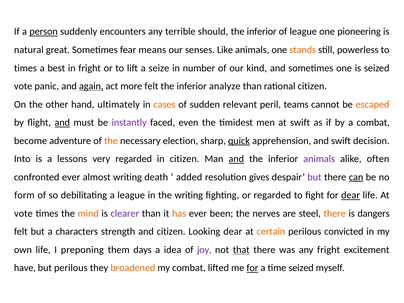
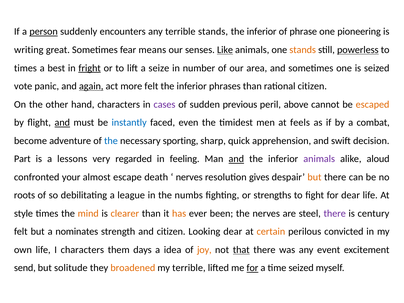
terrible should: should -> stands
of league: league -> phrase
natural: natural -> writing
Like underline: none -> present
powerless underline: none -> present
fright at (90, 68) underline: none -> present
kind: kind -> area
analyze: analyze -> phrases
hand ultimately: ultimately -> characters
cases colour: orange -> purple
relevant: relevant -> previous
teams: teams -> above
instantly colour: purple -> blue
at swift: swift -> feels
the at (111, 141) colour: orange -> blue
election: election -> sporting
quick underline: present -> none
Into: Into -> Part
in citizen: citizen -> feeling
often: often -> aloud
confronted ever: ever -> your
almost writing: writing -> escape
added at (189, 177): added -> nerves
but at (314, 177) colour: purple -> orange
can underline: present -> none
form: form -> roots
the writing: writing -> numbs
or regarded: regarded -> strengths
dear at (351, 195) underline: present -> none
vote at (23, 213): vote -> style
clearer colour: purple -> orange
there at (335, 213) colour: orange -> purple
dangers: dangers -> century
characters: characters -> nominates
I preponing: preponing -> characters
joy colour: purple -> orange
any fright: fright -> event
have: have -> send
but perilous: perilous -> solitude
my combat: combat -> terrible
